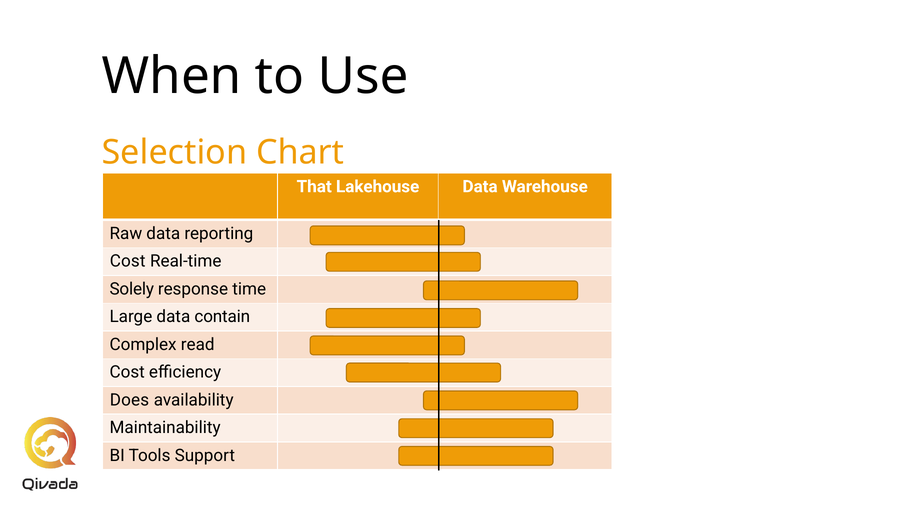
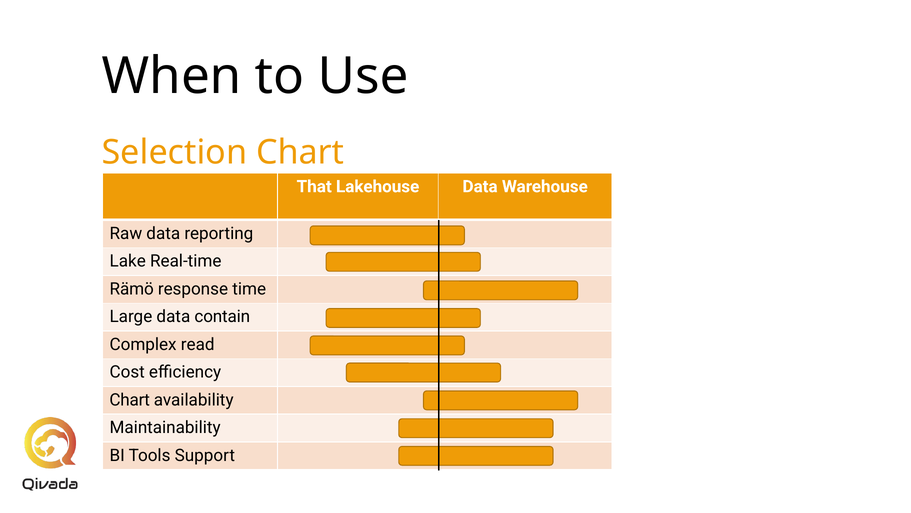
Cost at (128, 261): Cost -> Lake
Solely: Solely -> Rämö
Does at (129, 400): Does -> Chart
